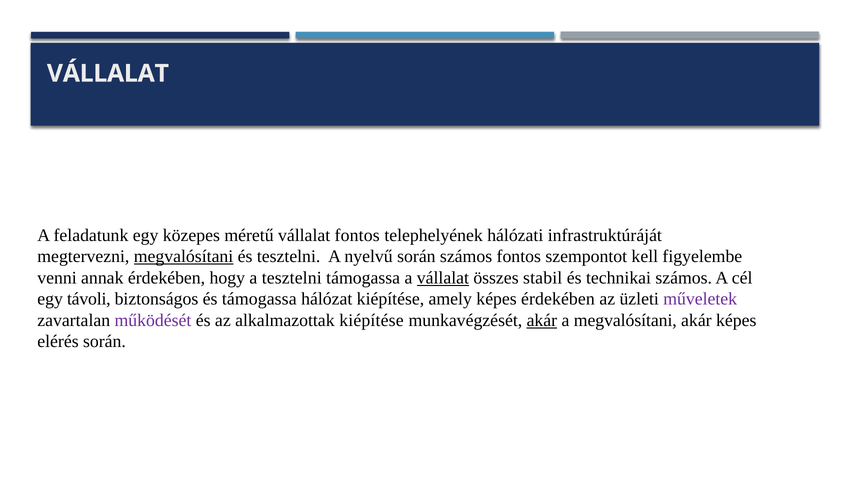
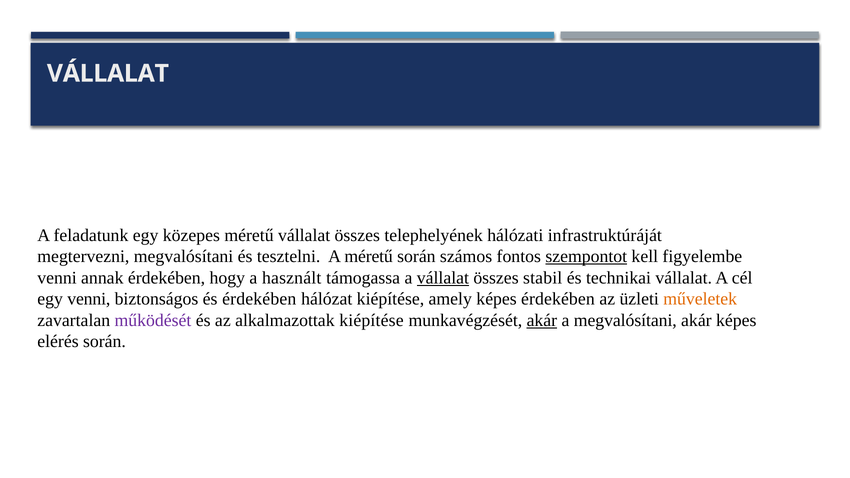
méretű vállalat fontos: fontos -> összes
megvalósítani at (184, 257) underline: present -> none
A nyelvű: nyelvű -> méretű
szempontot underline: none -> present
a tesztelni: tesztelni -> használt
technikai számos: számos -> vállalat
egy távoli: távoli -> venni
és támogassa: támogassa -> érdekében
műveletek colour: purple -> orange
